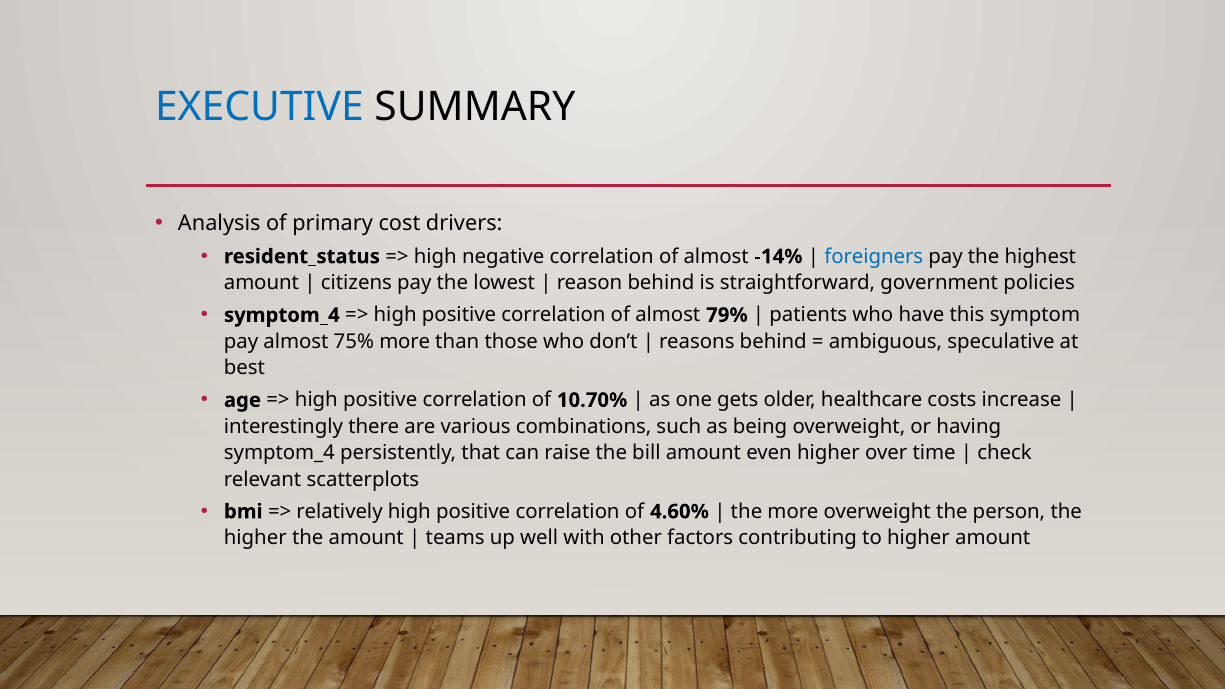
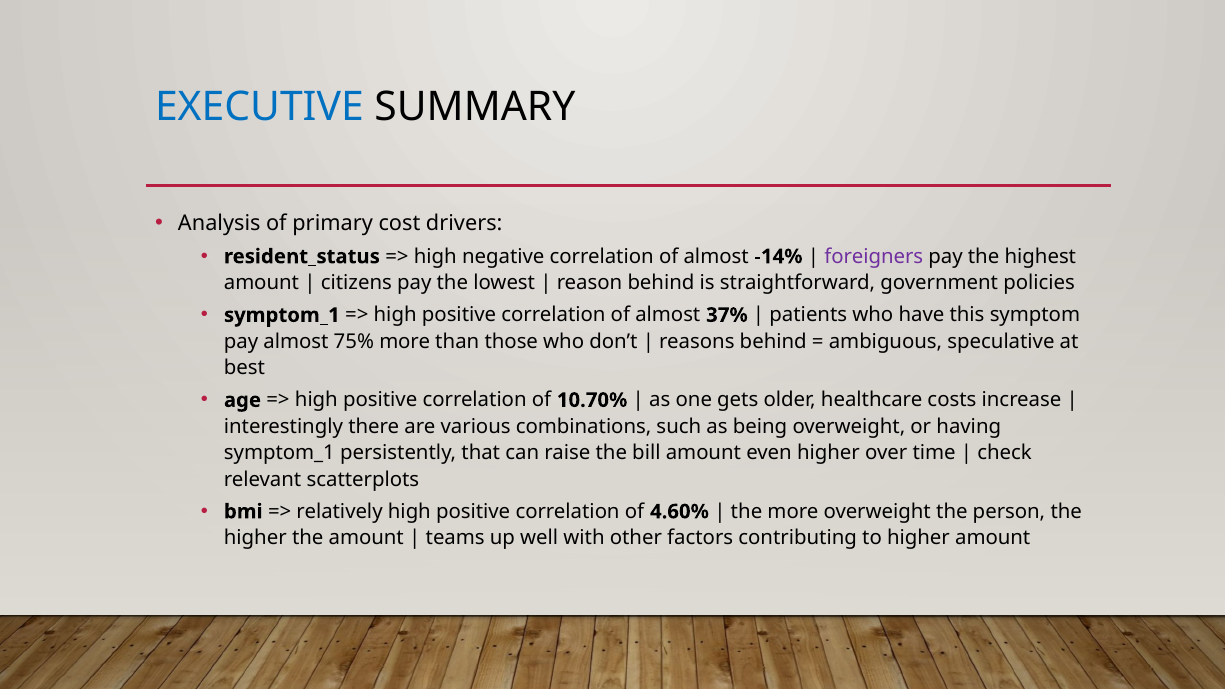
foreigners colour: blue -> purple
symptom_4 at (282, 315): symptom_4 -> symptom_1
79%: 79% -> 37%
symptom_4 at (279, 453): symptom_4 -> symptom_1
